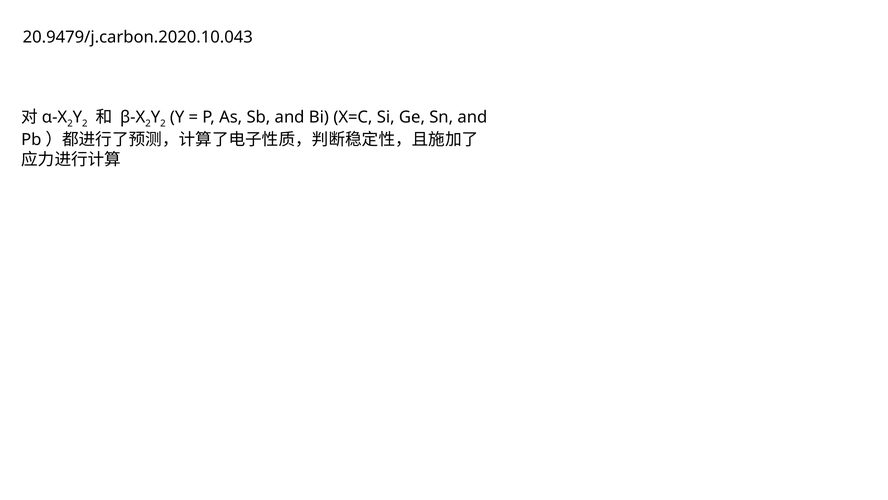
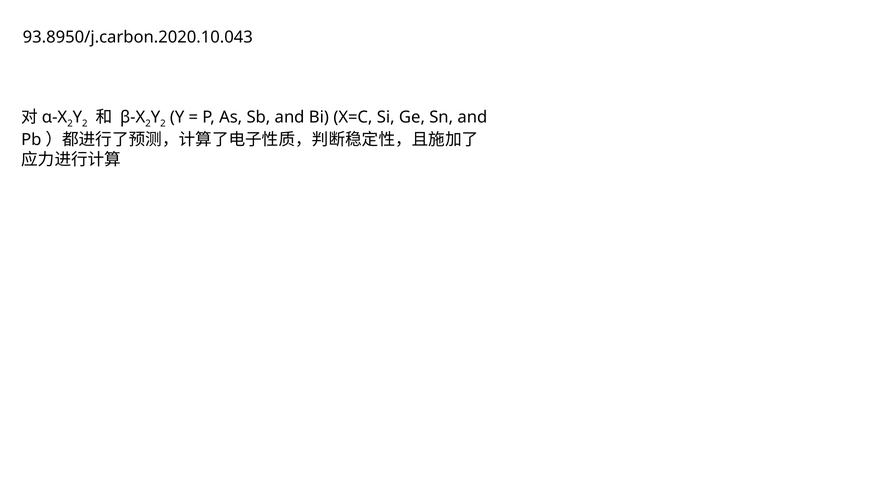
20.9479/j.carbon.2020.10.043: 20.9479/j.carbon.2020.10.043 -> 93.8950/j.carbon.2020.10.043
